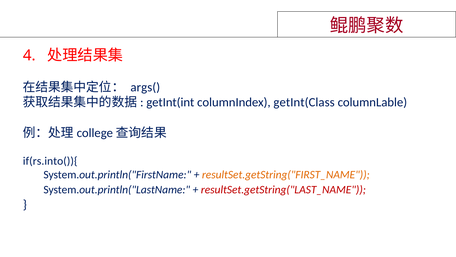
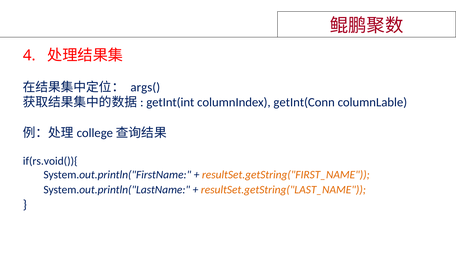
getInt(Class: getInt(Class -> getInt(Conn
if(rs.into()){: if(rs.into()){ -> if(rs.void()){
resultSet.getString("LAST_NAME colour: red -> orange
